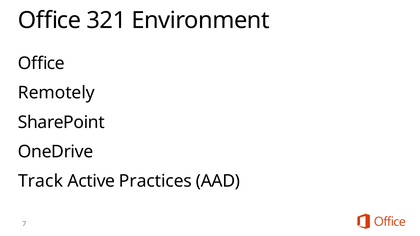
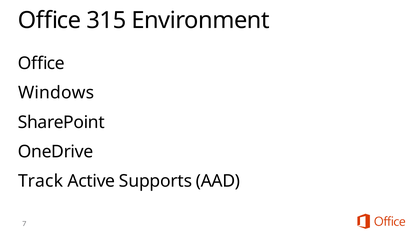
321: 321 -> 315
Remotely: Remotely -> Windows
Practices: Practices -> Supports
